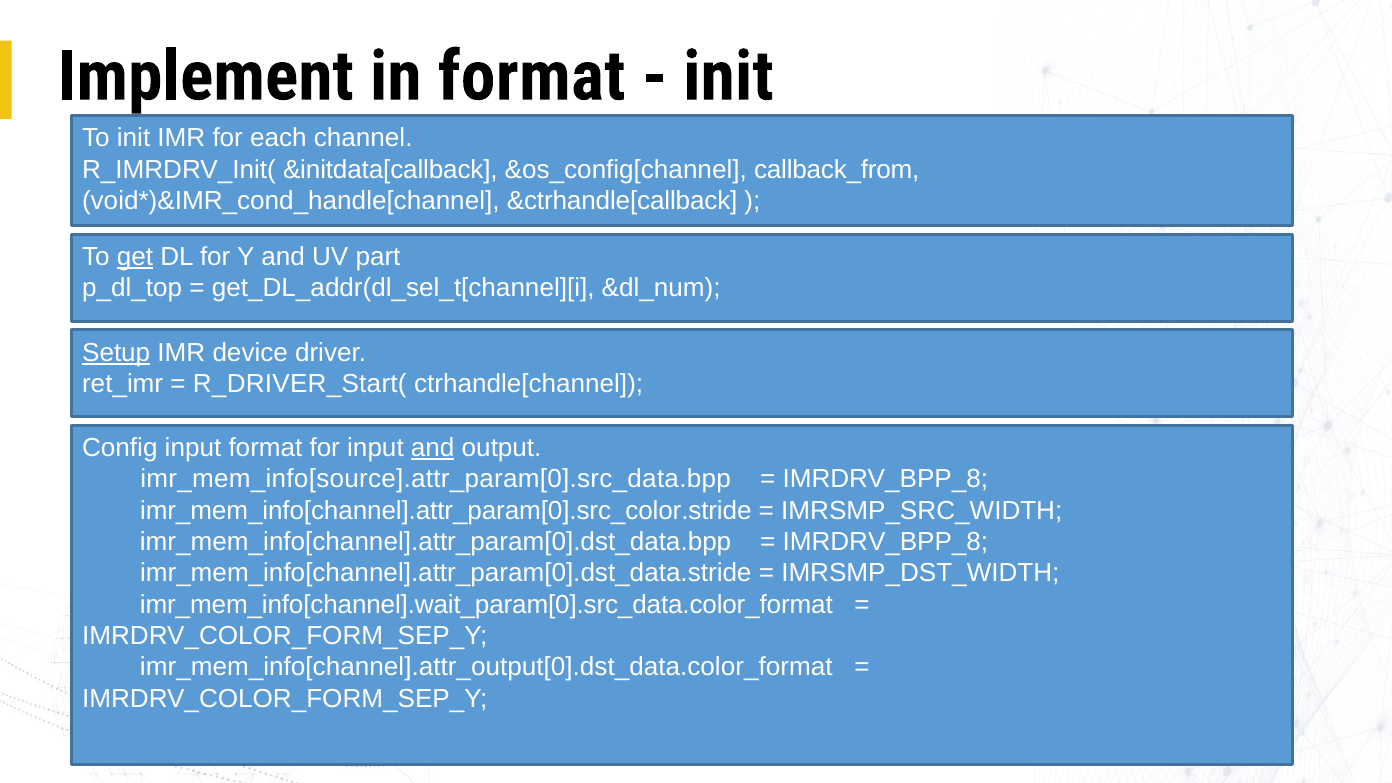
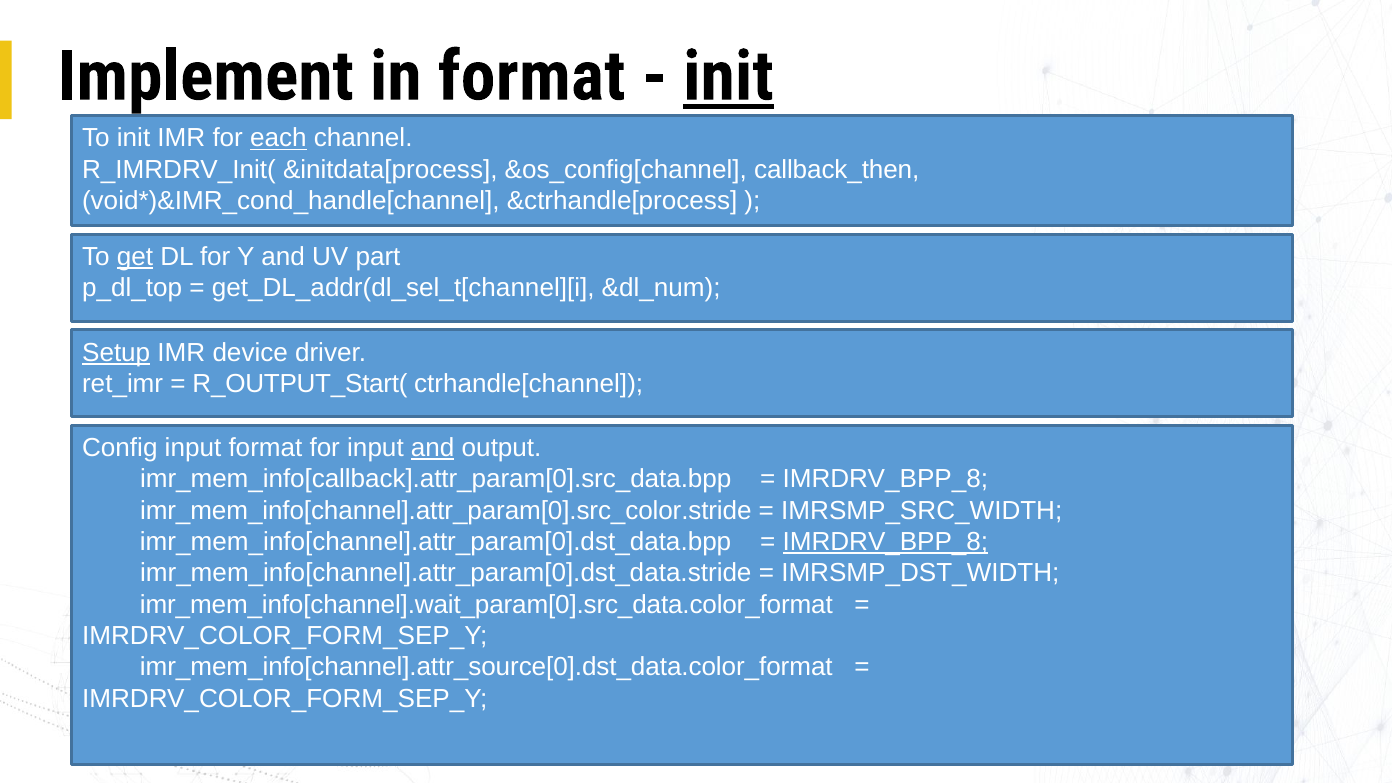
init at (728, 77) underline: none -> present
each underline: none -> present
&initdata[callback: &initdata[callback -> &initdata[process
callback_from: callback_from -> callback_then
&ctrhandle[callback: &ctrhandle[callback -> &ctrhandle[process
R_DRIVER_Start(: R_DRIVER_Start( -> R_OUTPUT_Start(
imr_mem_info[source].attr_param[0].src_data.bpp: imr_mem_info[source].attr_param[0].src_data.bpp -> imr_mem_info[callback].attr_param[0].src_data.bpp
IMRDRV_BPP_8 at (885, 542) underline: none -> present
imr_mem_info[channel].attr_output[0].dst_data.color_format: imr_mem_info[channel].attr_output[0].dst_data.color_format -> imr_mem_info[channel].attr_source[0].dst_data.color_format
